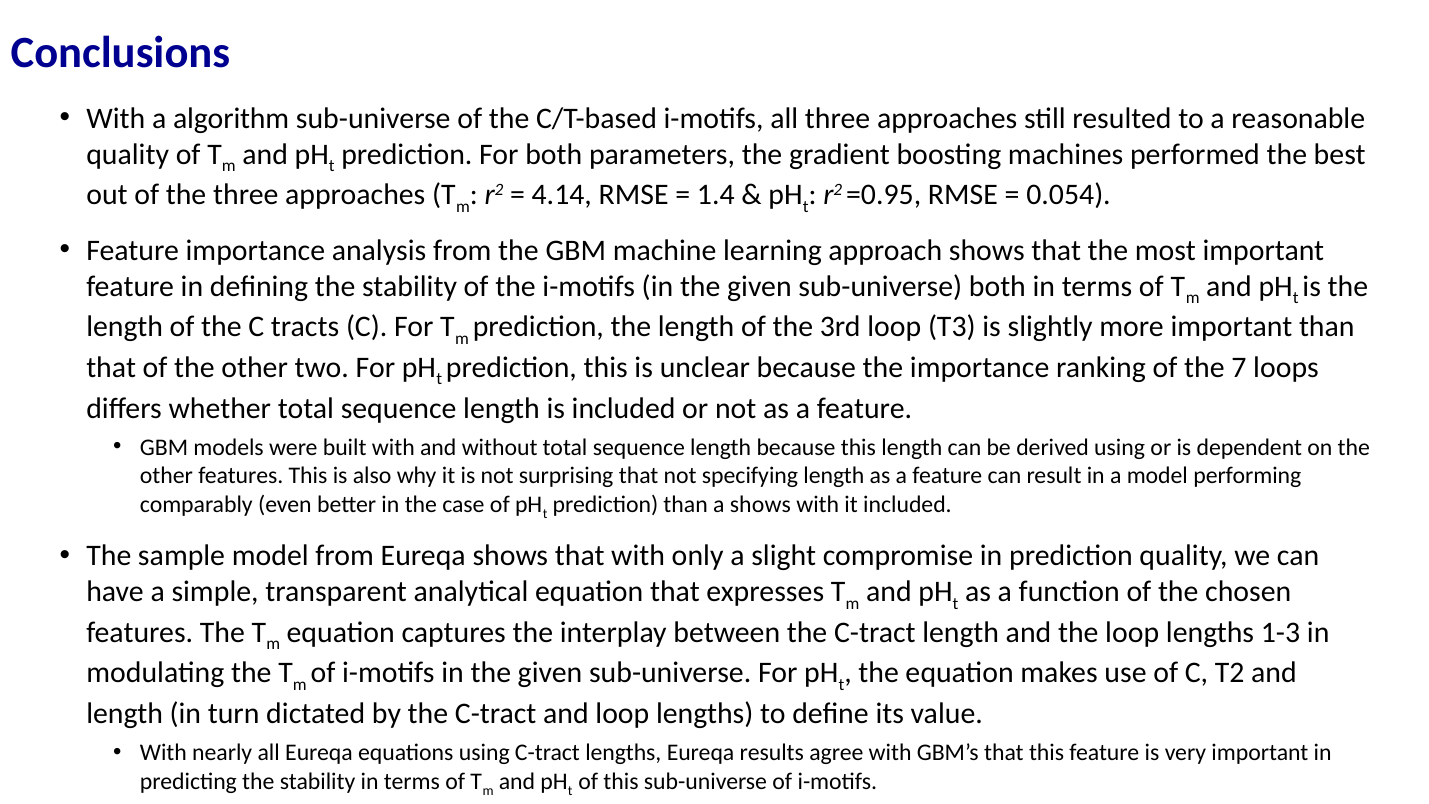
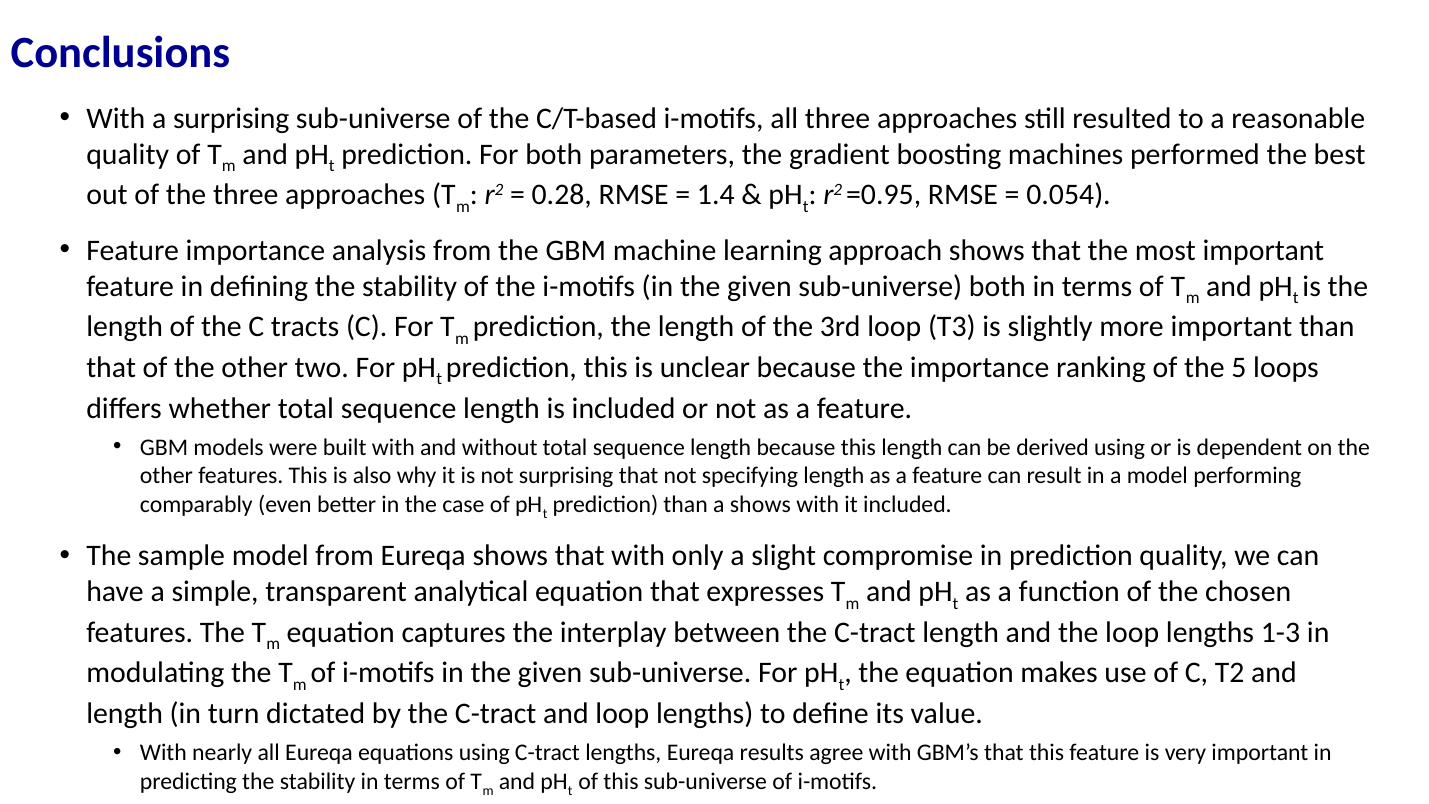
a algorithm: algorithm -> surprising
4.14: 4.14 -> 0.28
7: 7 -> 5
